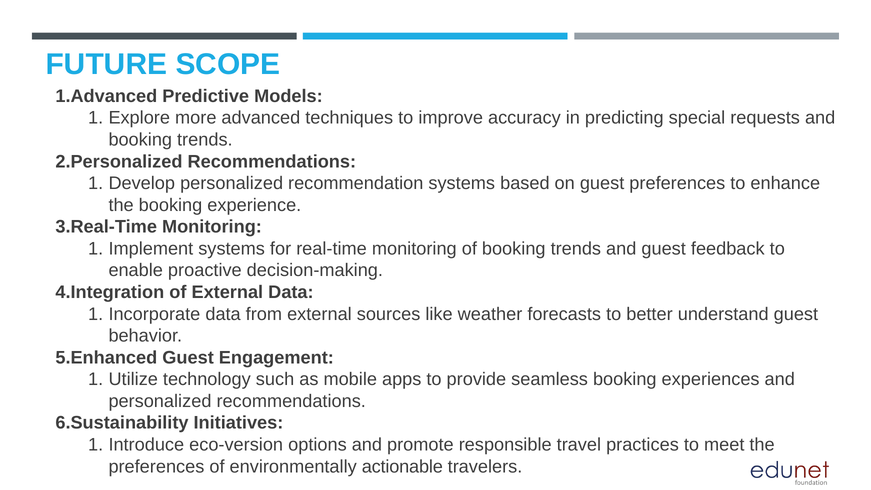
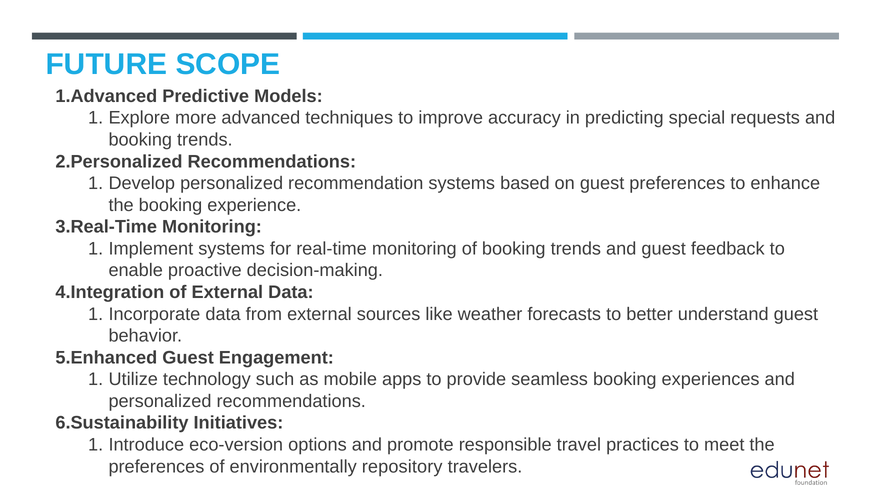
actionable: actionable -> repository
